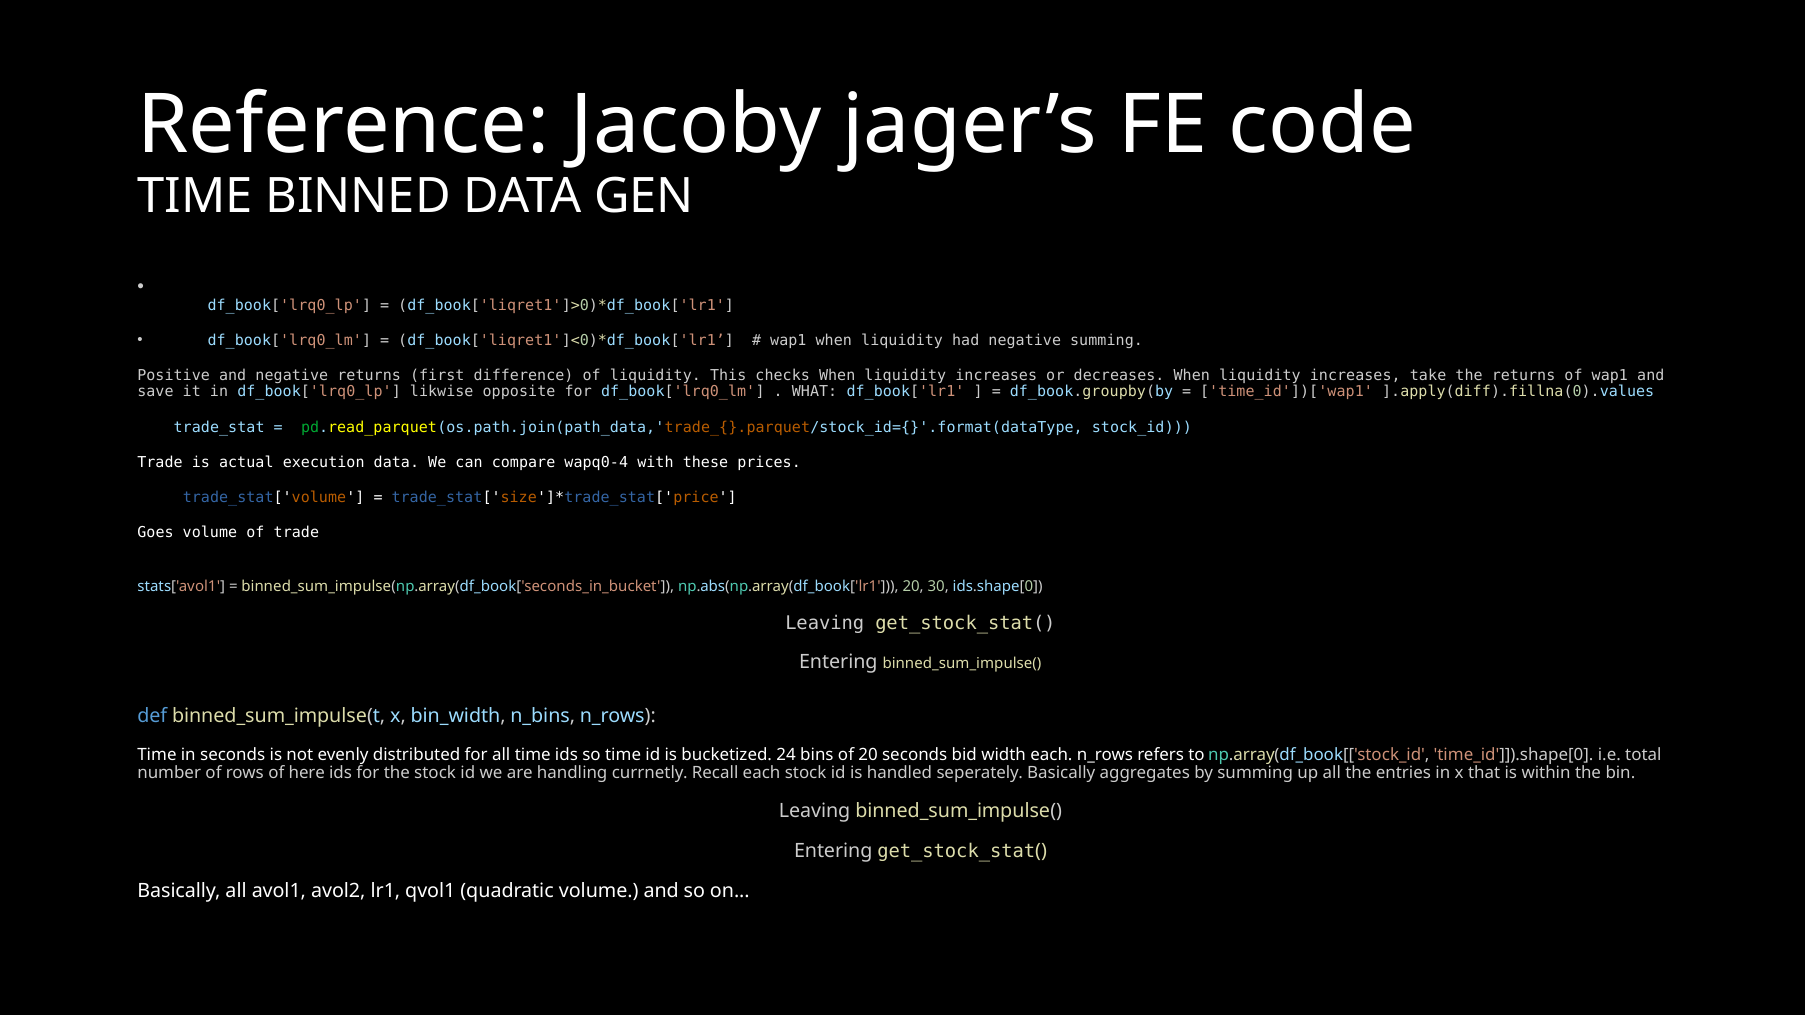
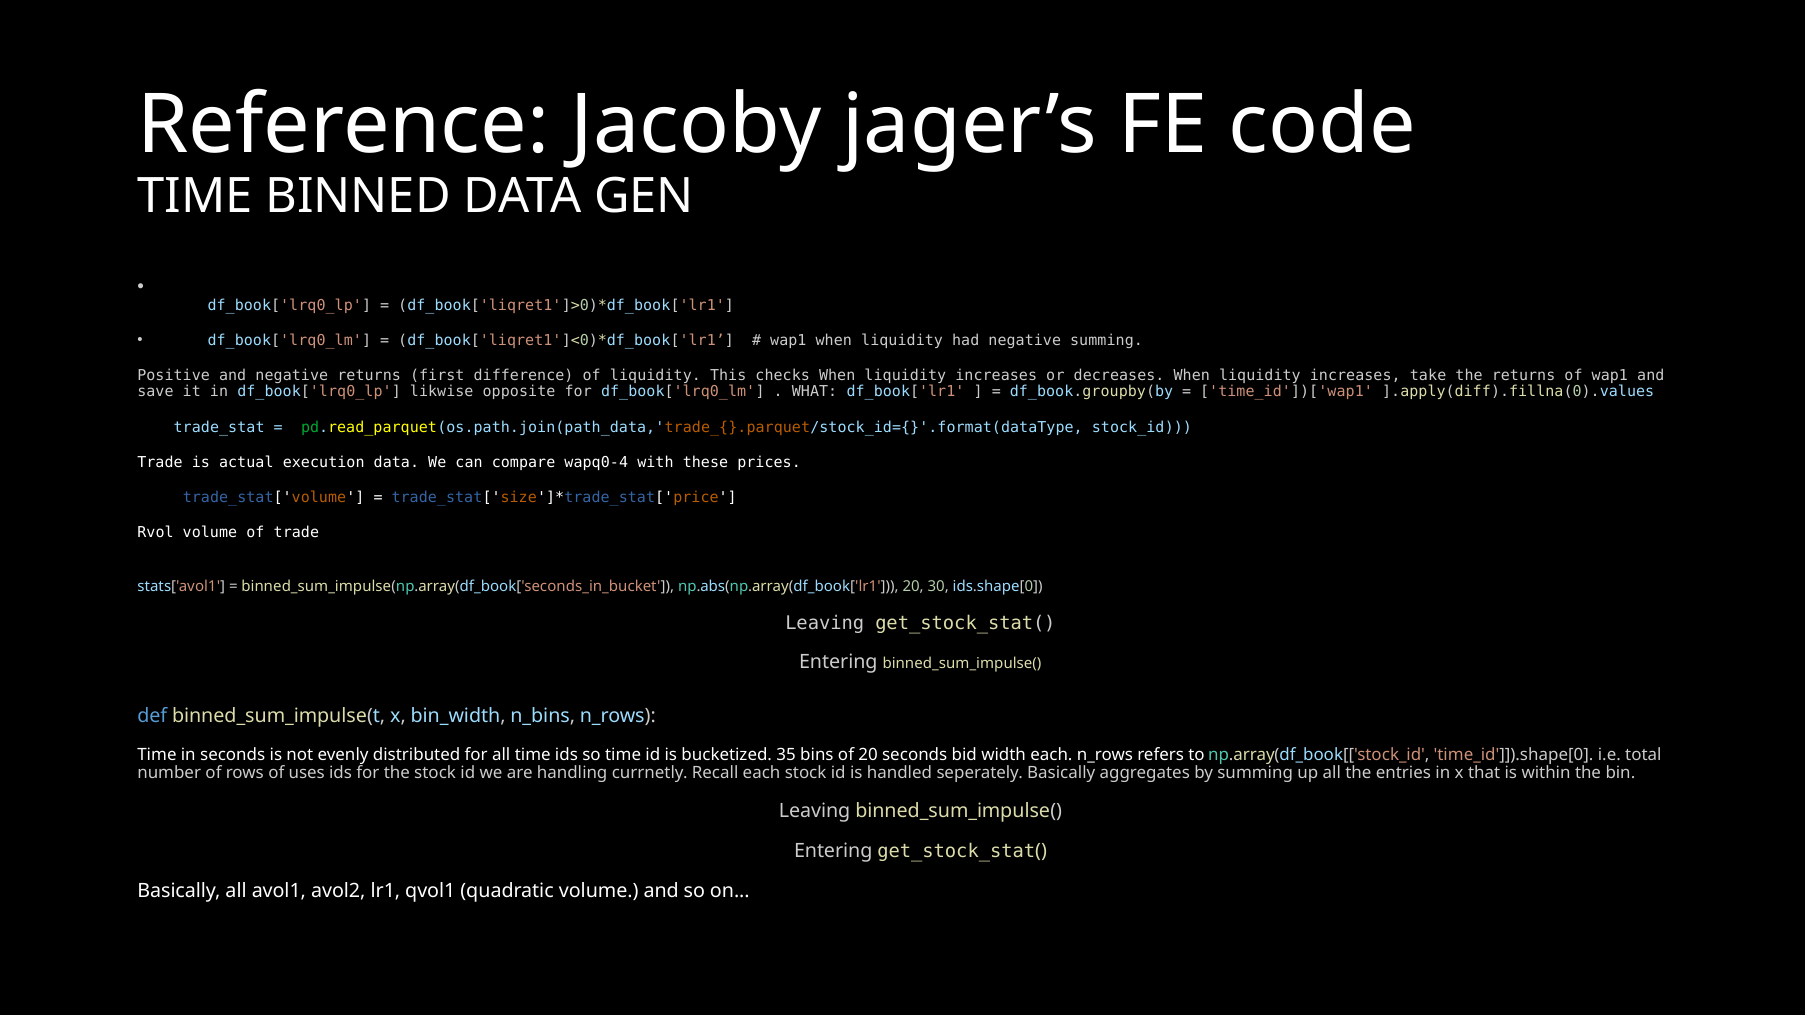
Goes: Goes -> Rvol
24: 24 -> 35
here: here -> uses
